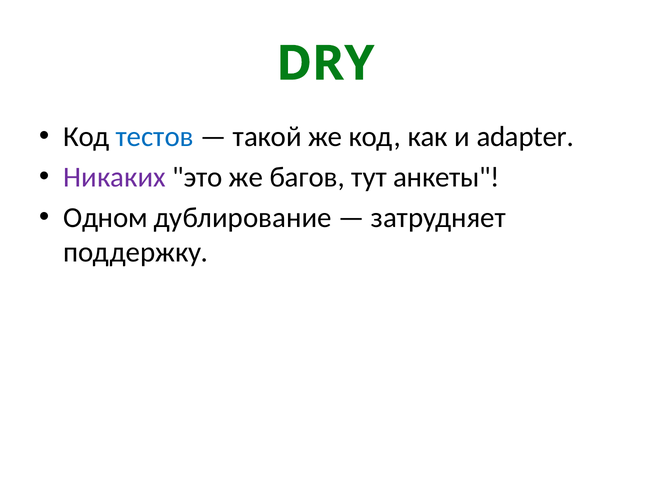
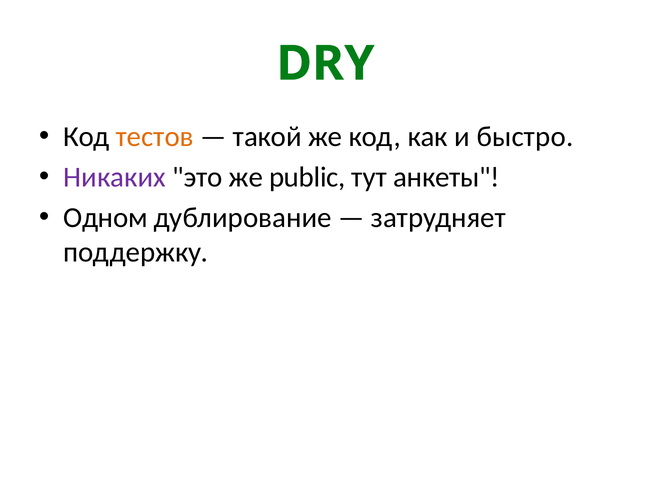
тестов colour: blue -> orange
adapter: adapter -> быстро
багов: багов -> public
